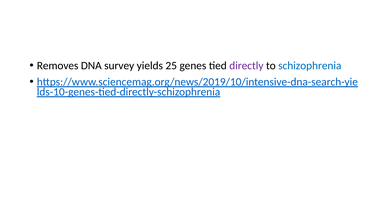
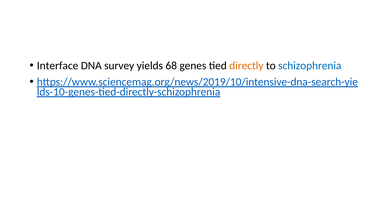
Removes: Removes -> Interface
25: 25 -> 68
directly colour: purple -> orange
